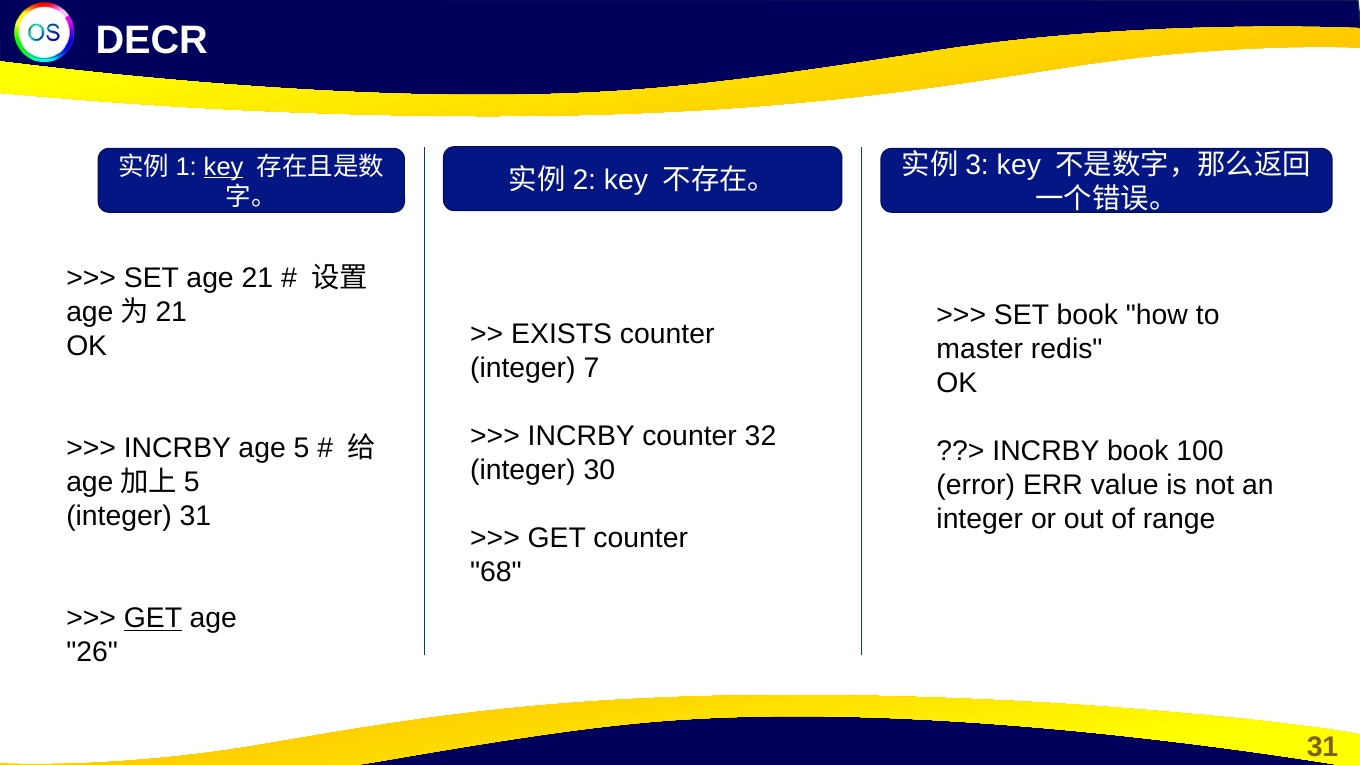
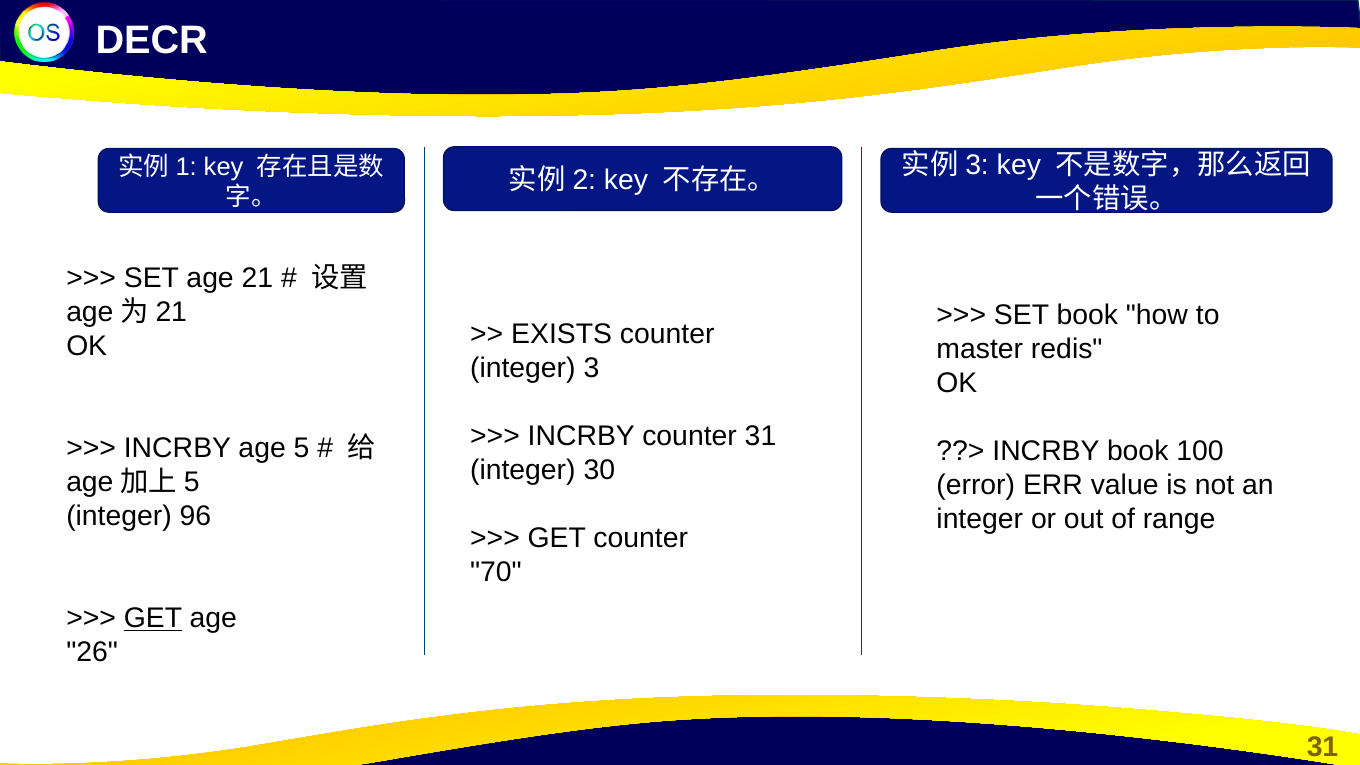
key at (224, 167) underline: present -> none
7: 7 -> 3
counter 32: 32 -> 31
integer 31: 31 -> 96
68: 68 -> 70
